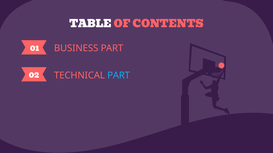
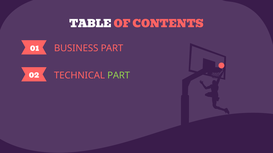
PART at (119, 76) colour: light blue -> light green
